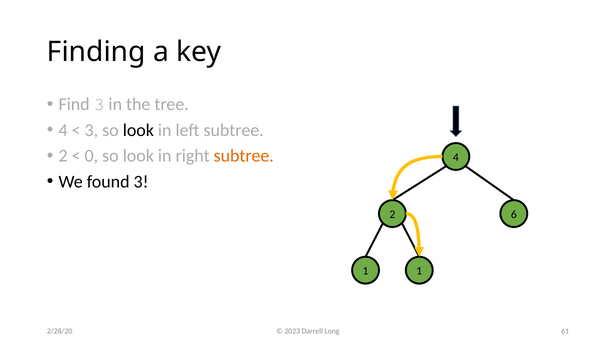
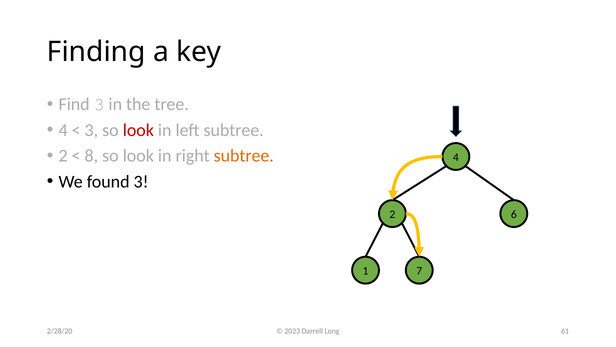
look at (138, 130) colour: black -> red
0: 0 -> 8
1 1: 1 -> 7
